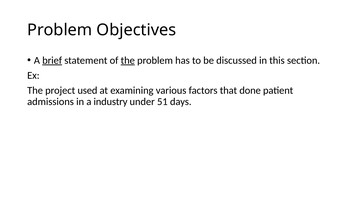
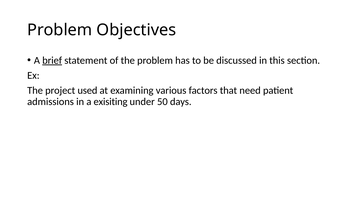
the at (128, 60) underline: present -> none
done: done -> need
industry: industry -> exisiting
51: 51 -> 50
